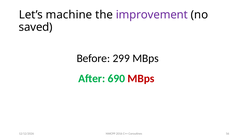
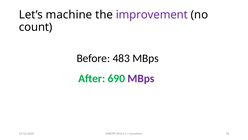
saved: saved -> count
299: 299 -> 483
MBps at (141, 78) colour: red -> purple
